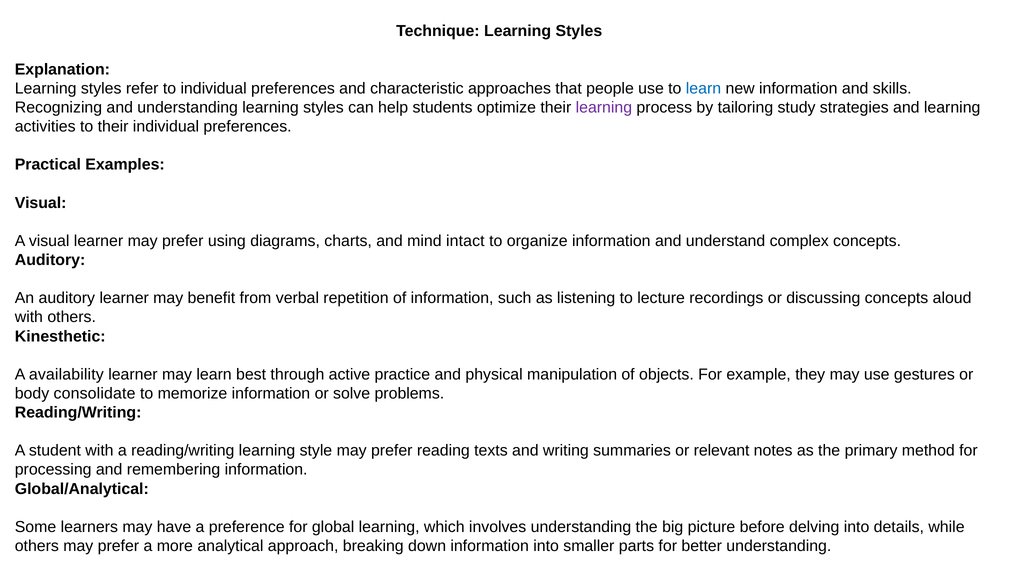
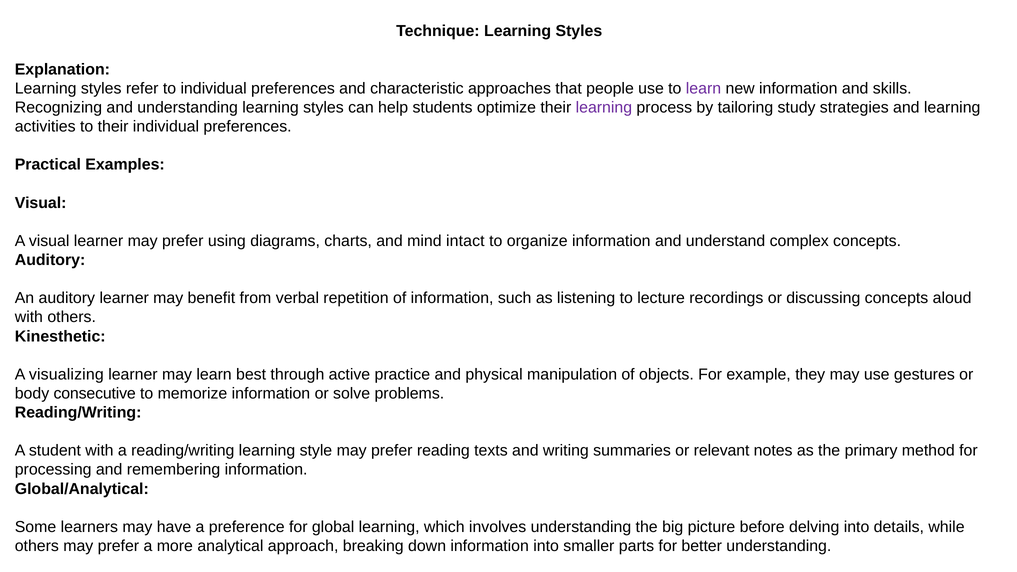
learn at (703, 88) colour: blue -> purple
availability: availability -> visualizing
consolidate: consolidate -> consecutive
